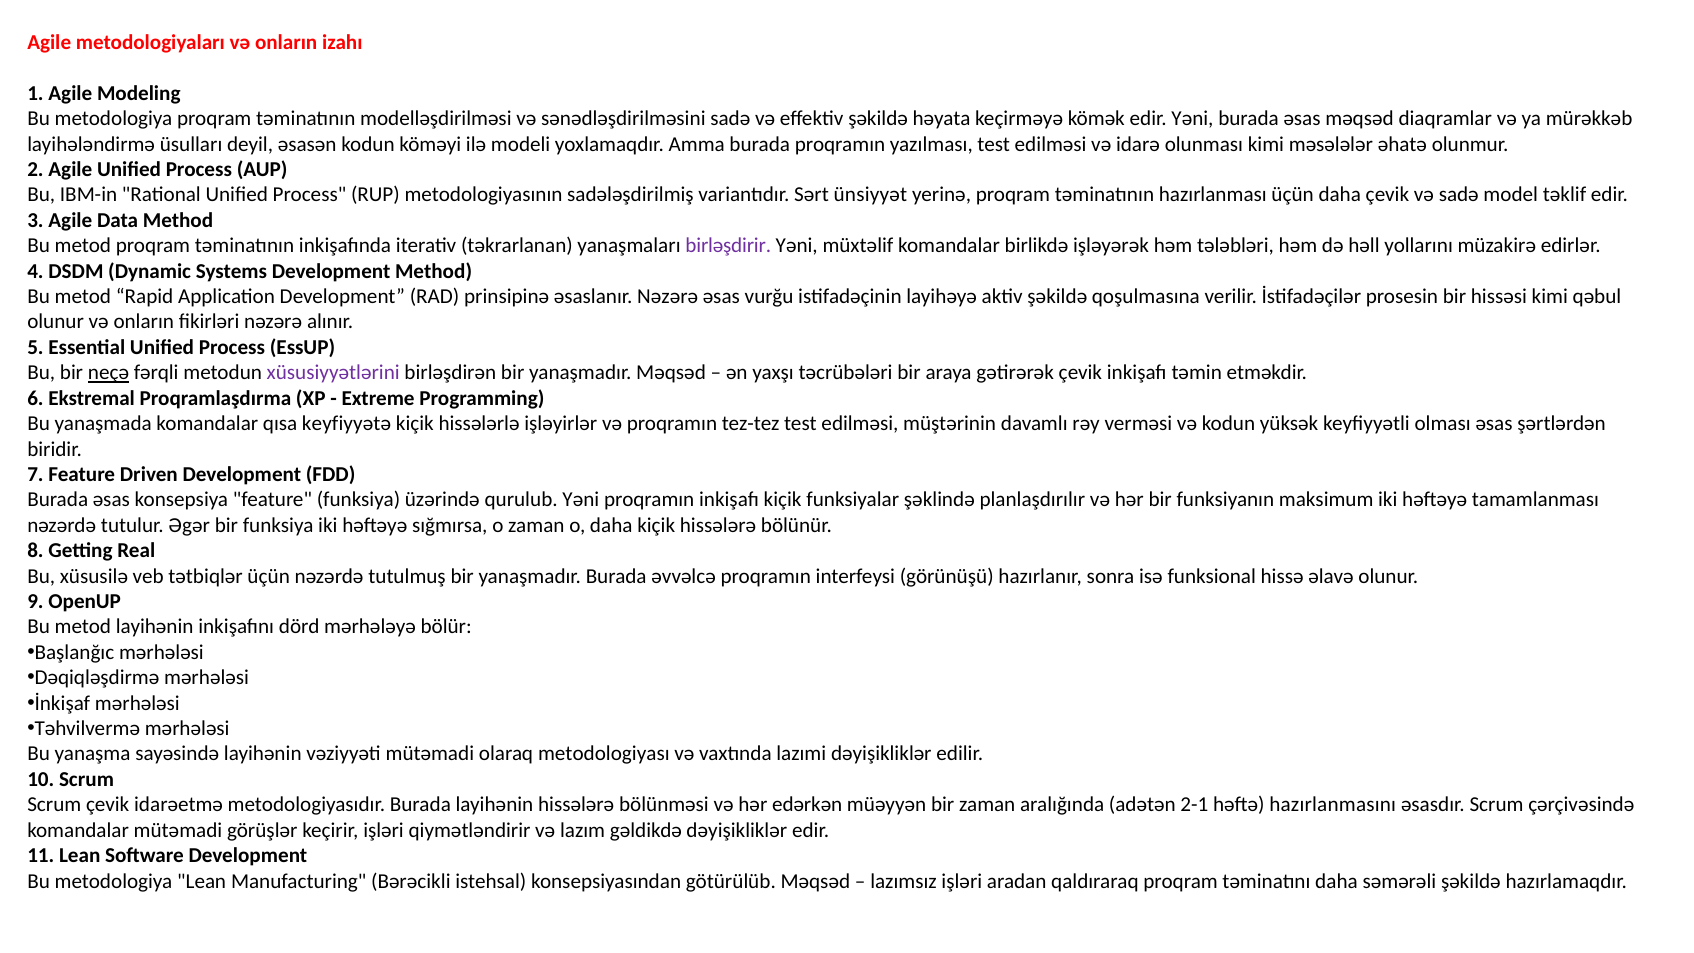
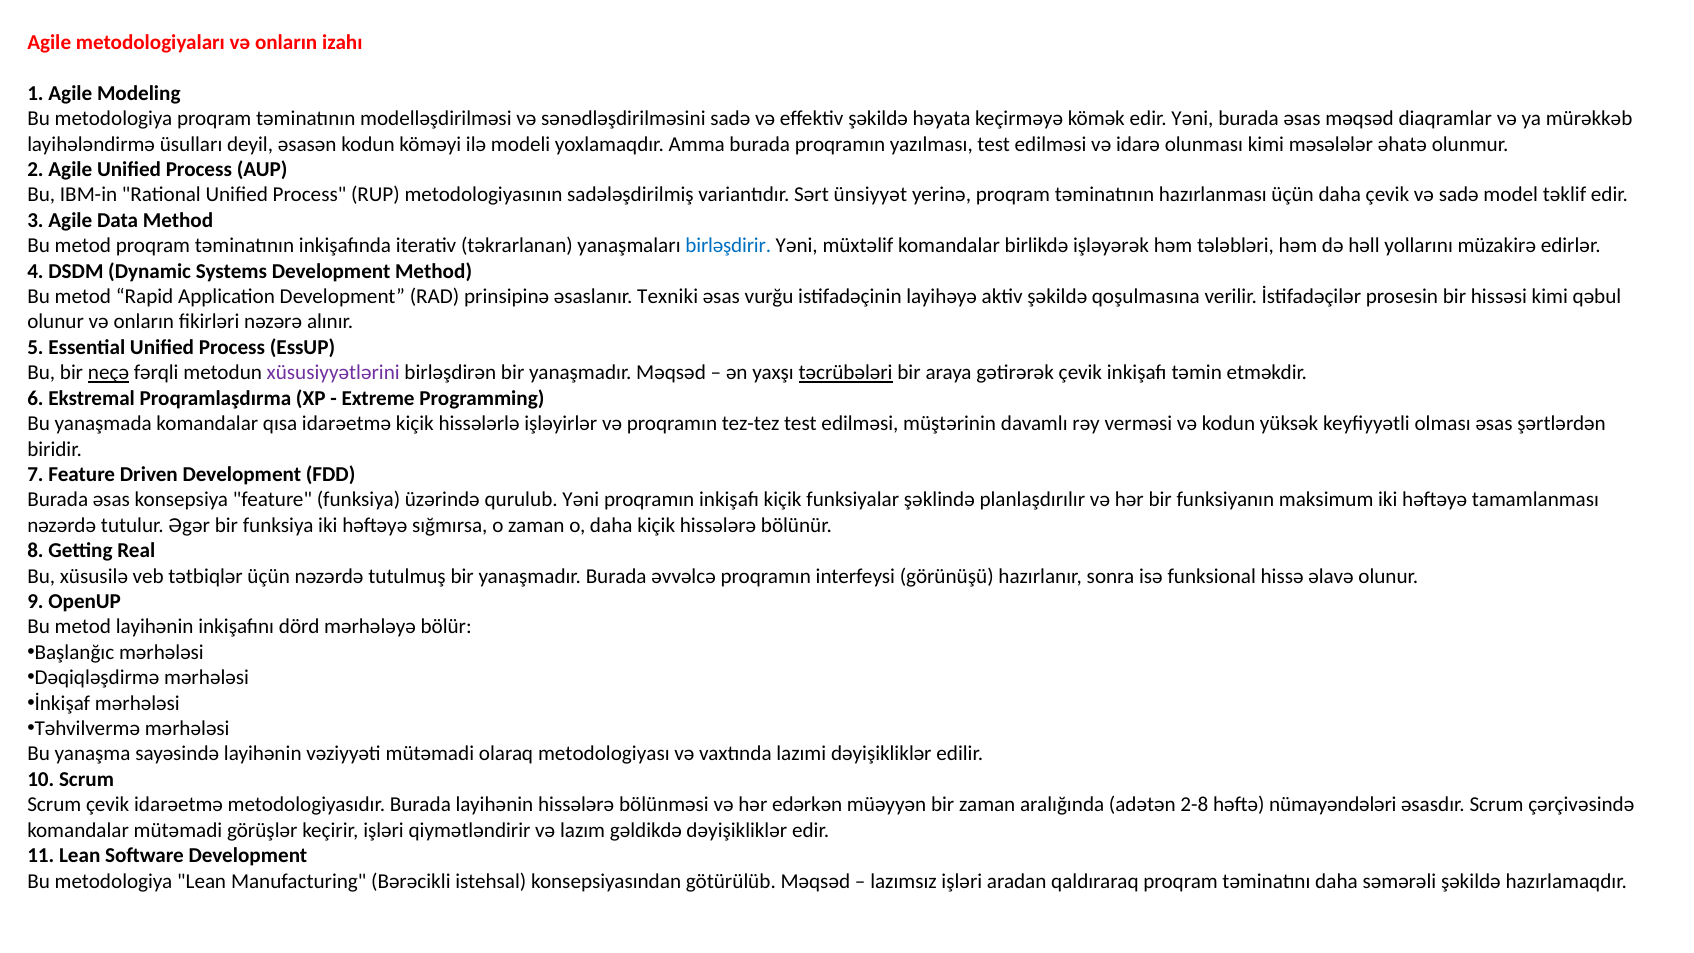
birləşdirir colour: purple -> blue
əsaslanır Nəzərə: Nəzərə -> Texniki
təcrübələri underline: none -> present
qısa keyfiyyətə: keyfiyyətə -> idarəetmə
2-1: 2-1 -> 2-8
hazırlanmasını: hazırlanmasını -> nümayəndələri
